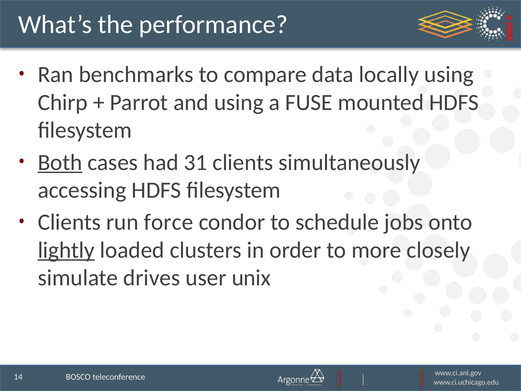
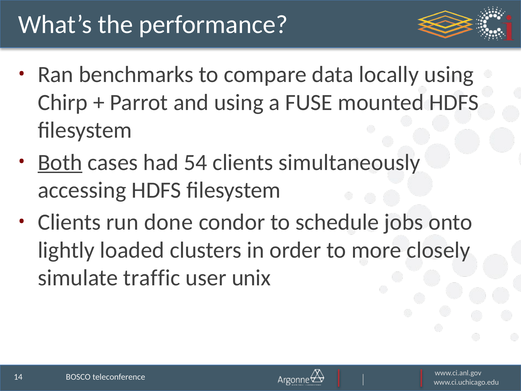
31: 31 -> 54
force: force -> done
lightly underline: present -> none
drives: drives -> traffic
